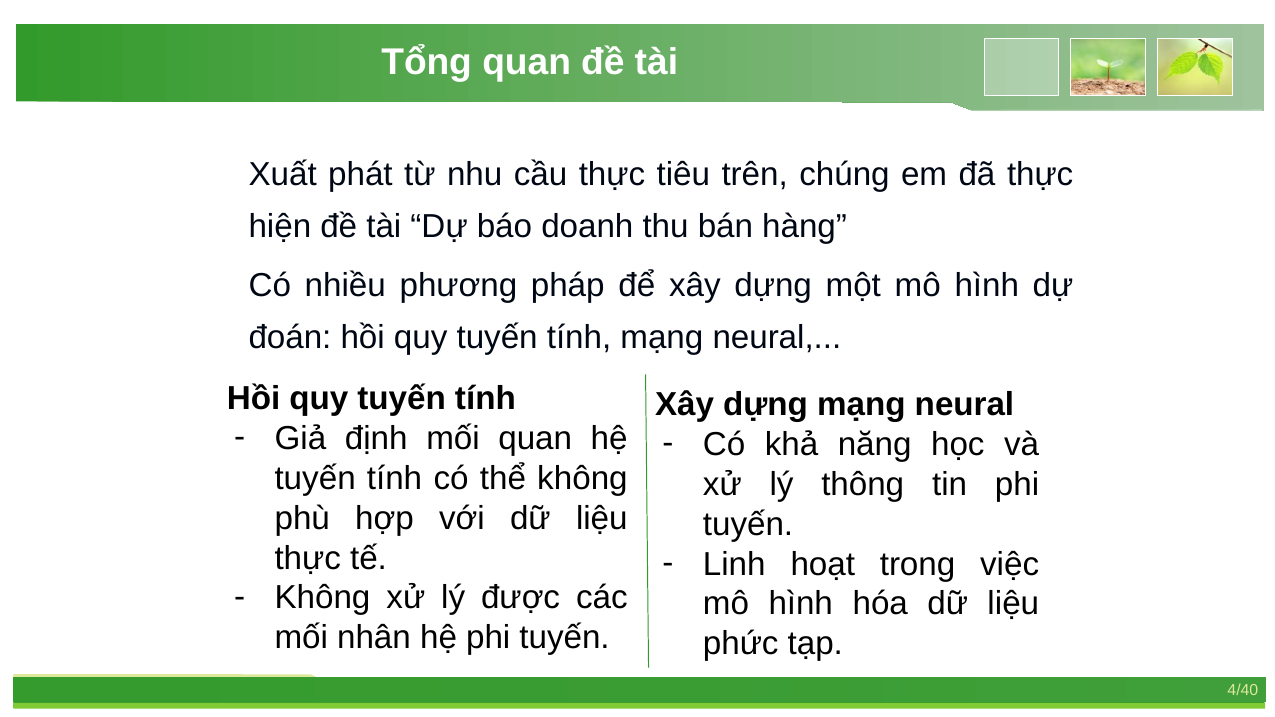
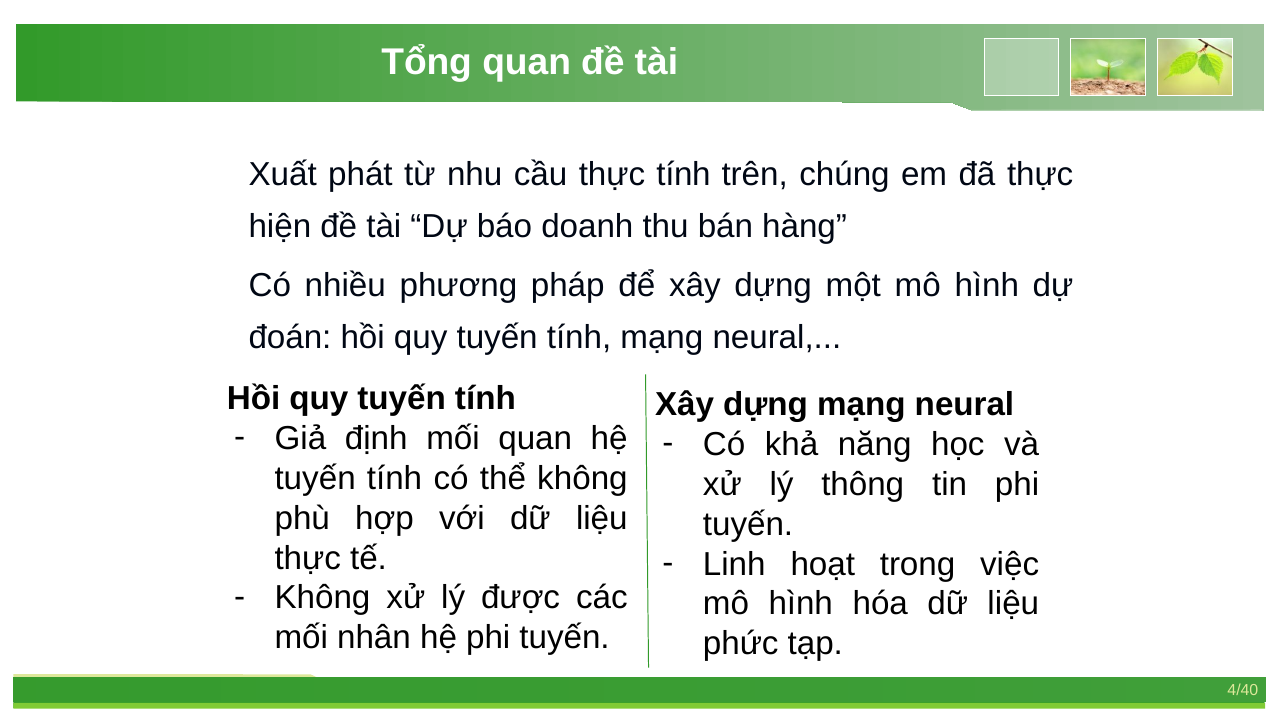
thực tiêu: tiêu -> tính
